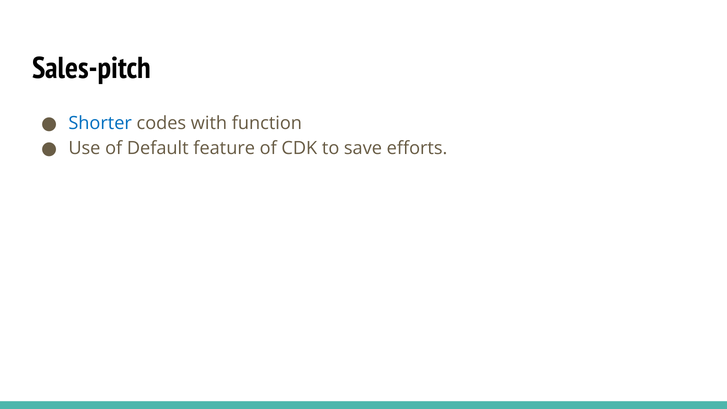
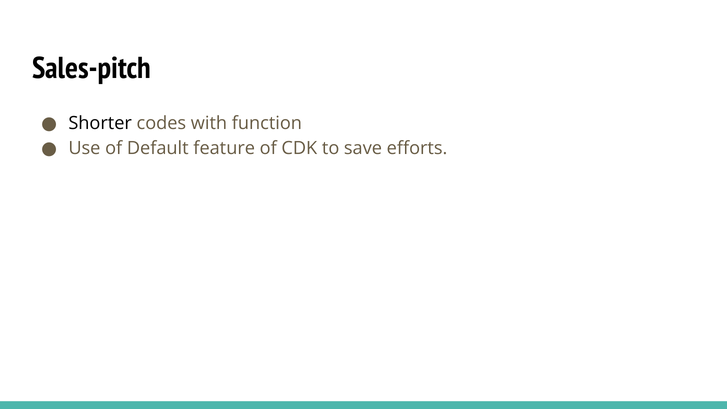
Shorter colour: blue -> black
